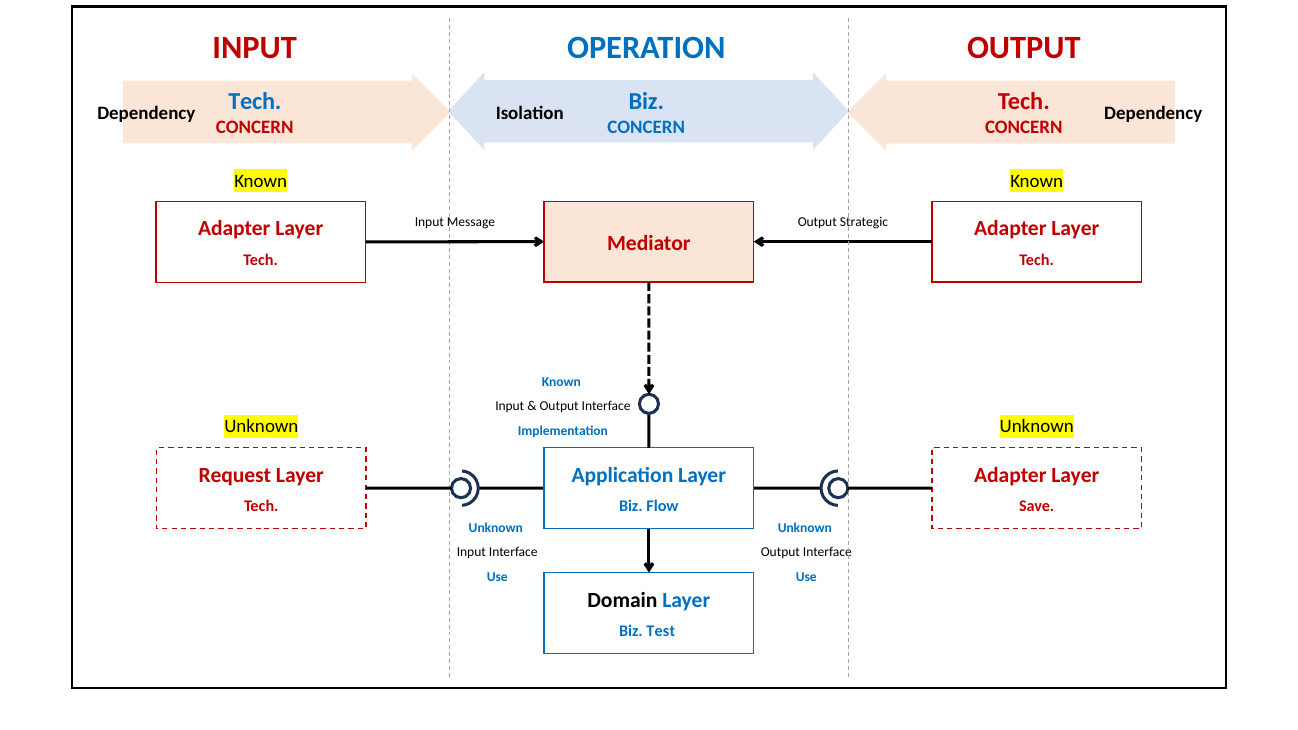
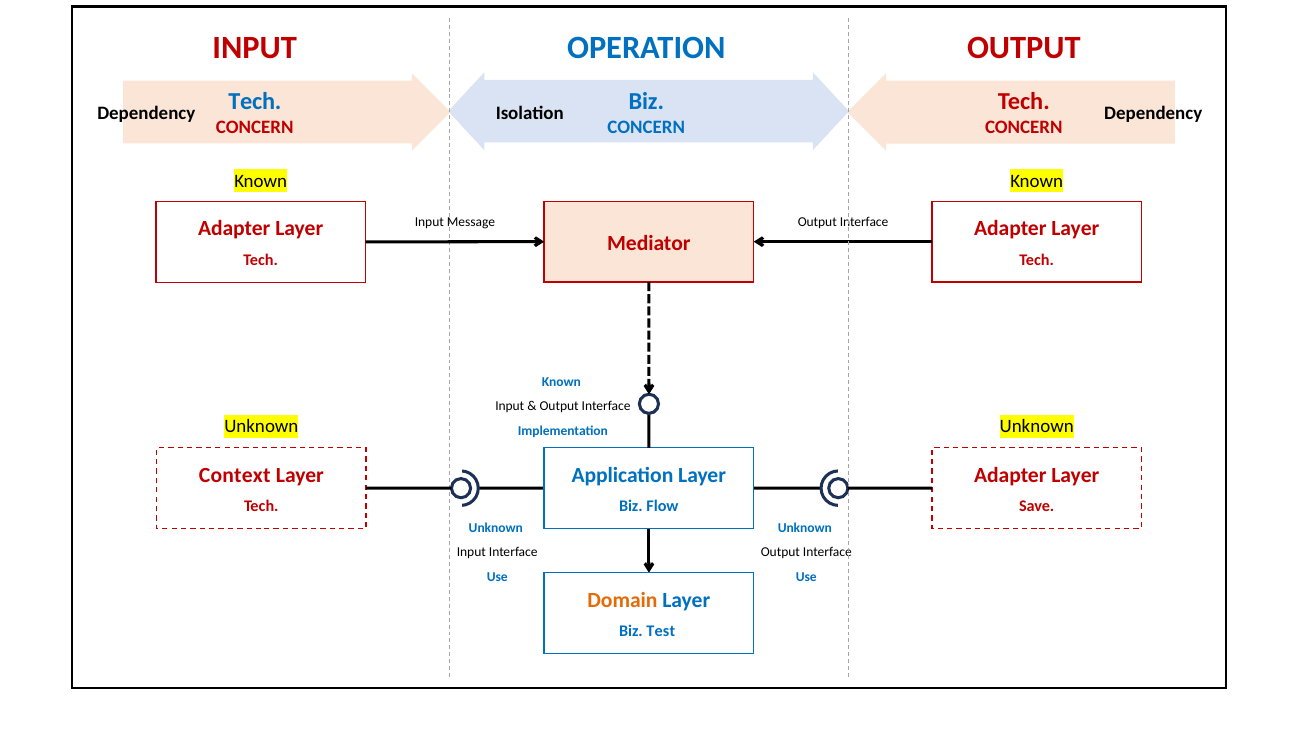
Strategic at (864, 222): Strategic -> Interface
Request: Request -> Context
Domain colour: black -> orange
